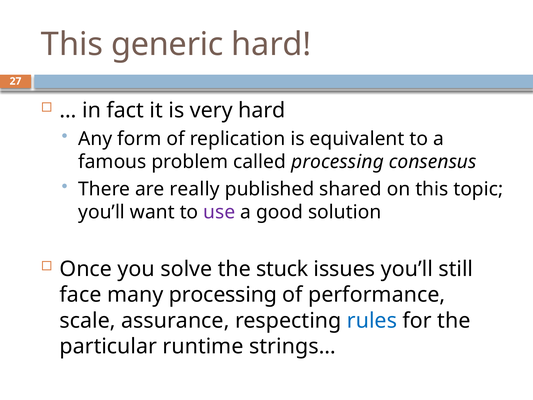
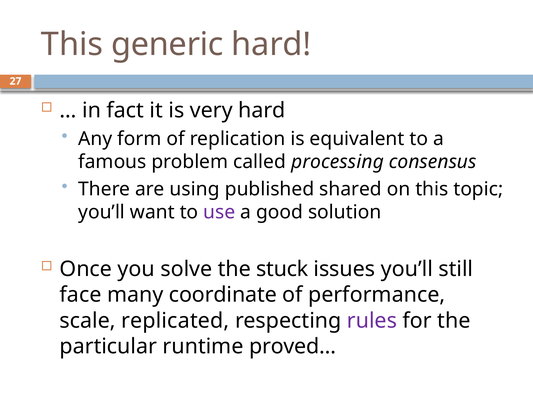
really: really -> using
many processing: processing -> coordinate
assurance: assurance -> replicated
rules colour: blue -> purple
strings…: strings… -> proved…
